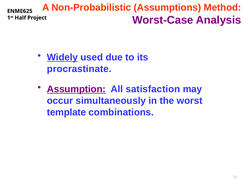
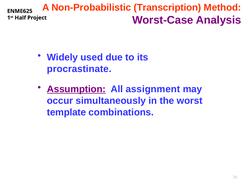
Assumptions: Assumptions -> Transcription
Widely underline: present -> none
satisfaction: satisfaction -> assignment
